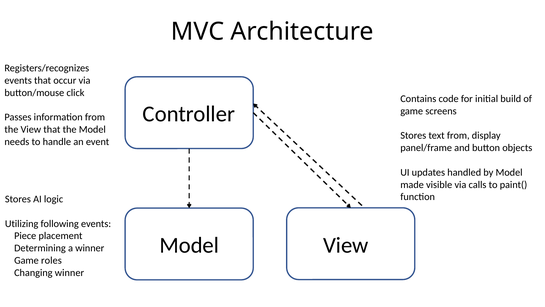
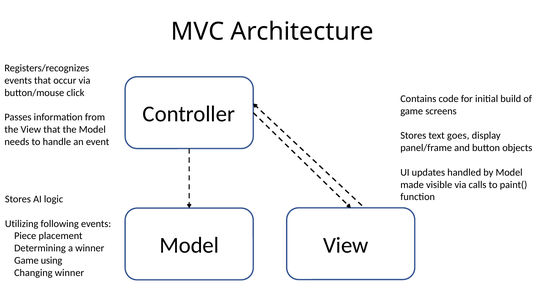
text from: from -> goes
roles: roles -> using
